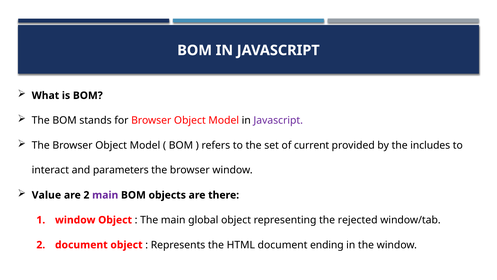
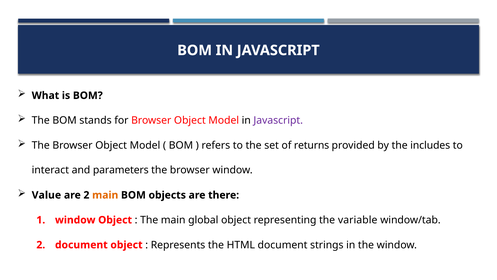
current: current -> returns
main at (105, 195) colour: purple -> orange
rejected: rejected -> variable
ending: ending -> strings
